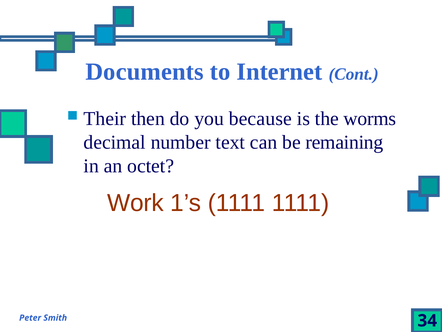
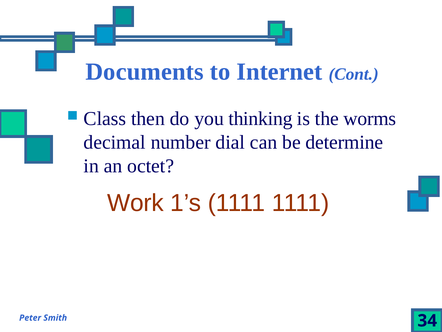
Their: Their -> Class
because: because -> thinking
text: text -> dial
remaining: remaining -> determine
